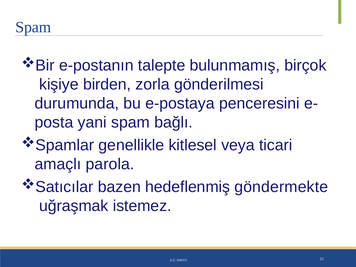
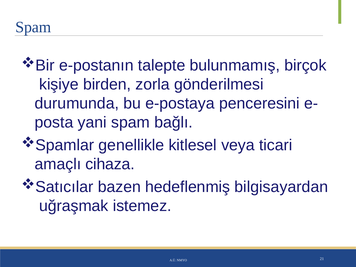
parola: parola -> cihaza
göndermekte: göndermekte -> bilgisayardan
